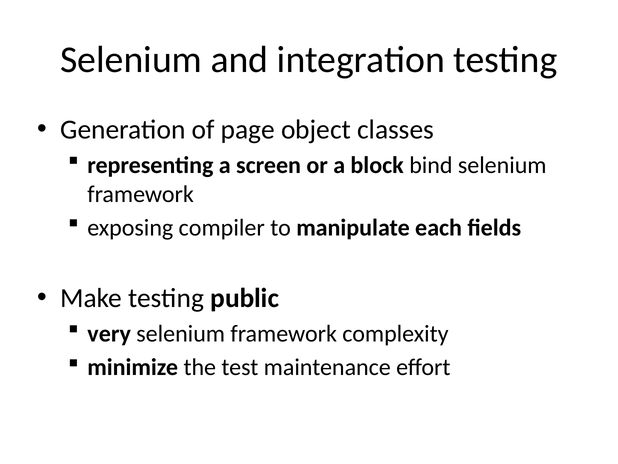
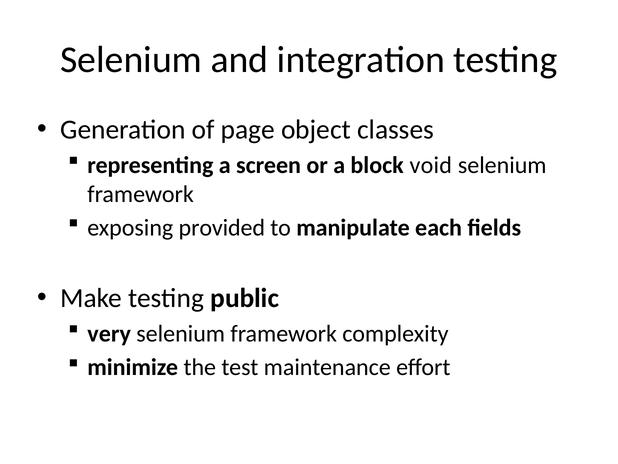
bind: bind -> void
compiler: compiler -> provided
